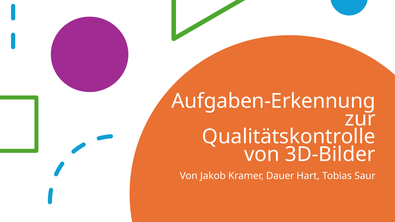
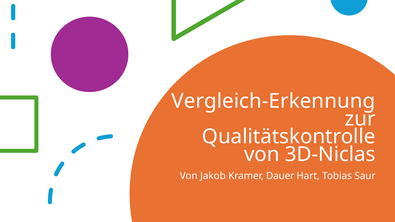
Aufgaben-Erkennung: Aufgaben-Erkennung -> Vergleich-Erkennung
3D-Bilder: 3D-Bilder -> 3D-Niclas
